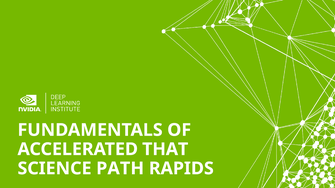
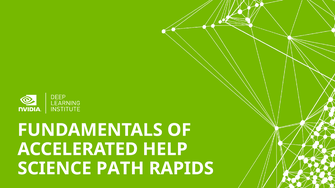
THAT: THAT -> HELP
